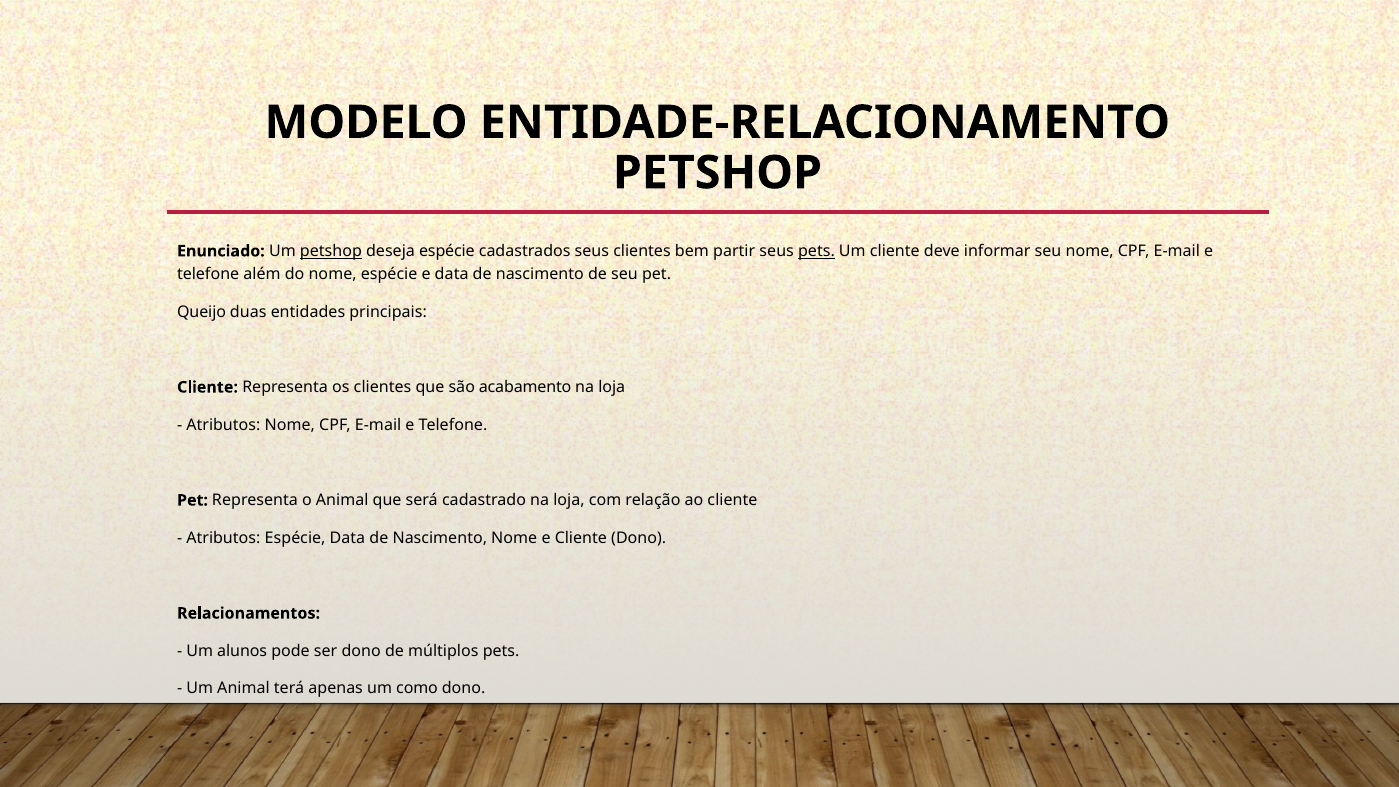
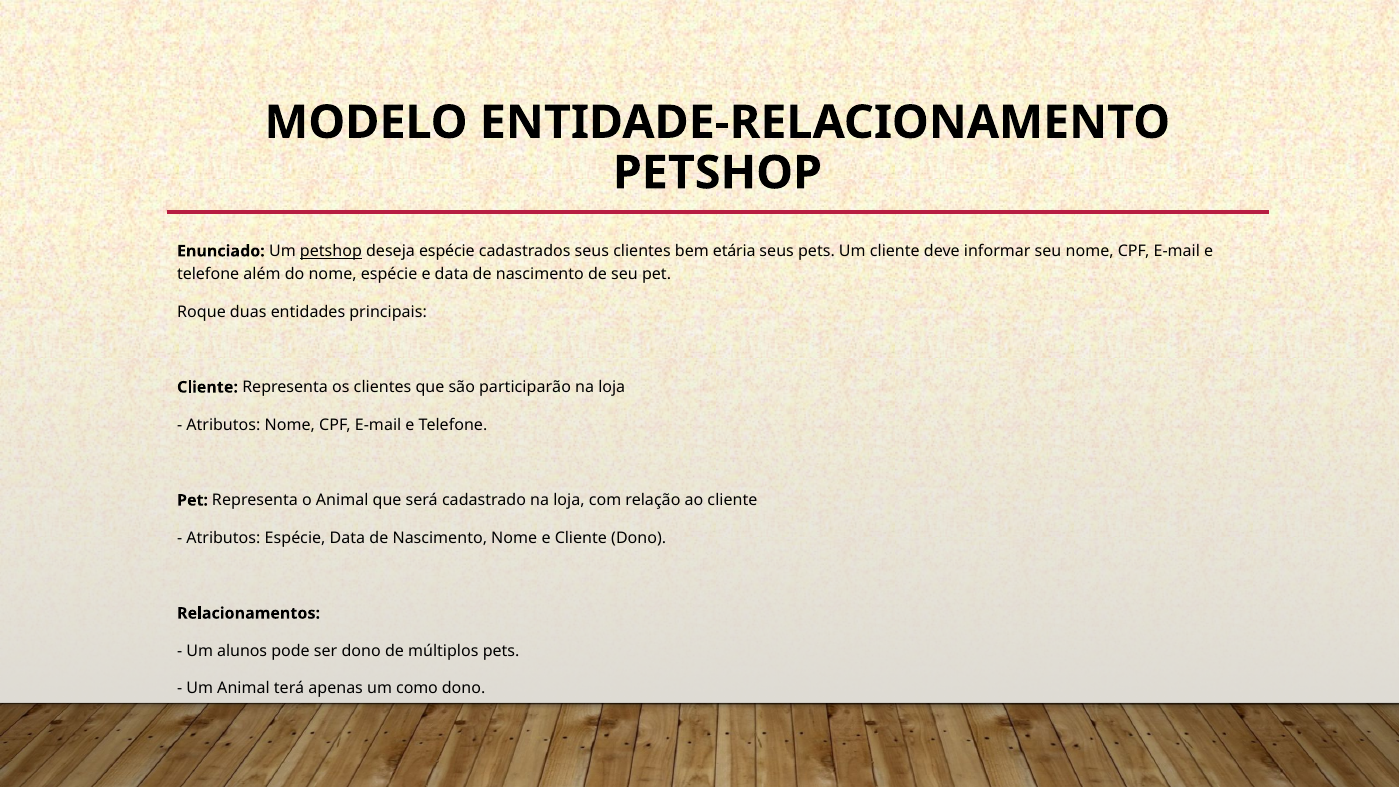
partir: partir -> etária
pets at (816, 251) underline: present -> none
Queijo: Queijo -> Roque
acabamento: acabamento -> participarão
